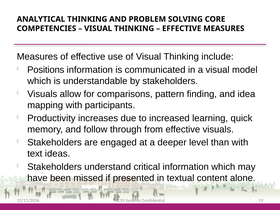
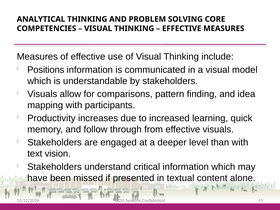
ideas: ideas -> vision
